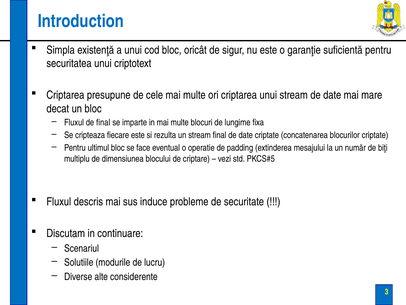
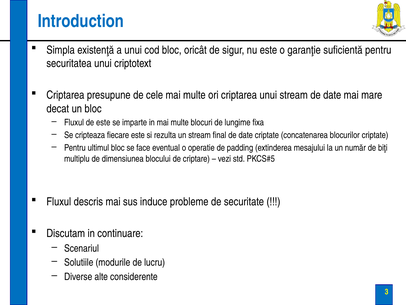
de final: final -> este
